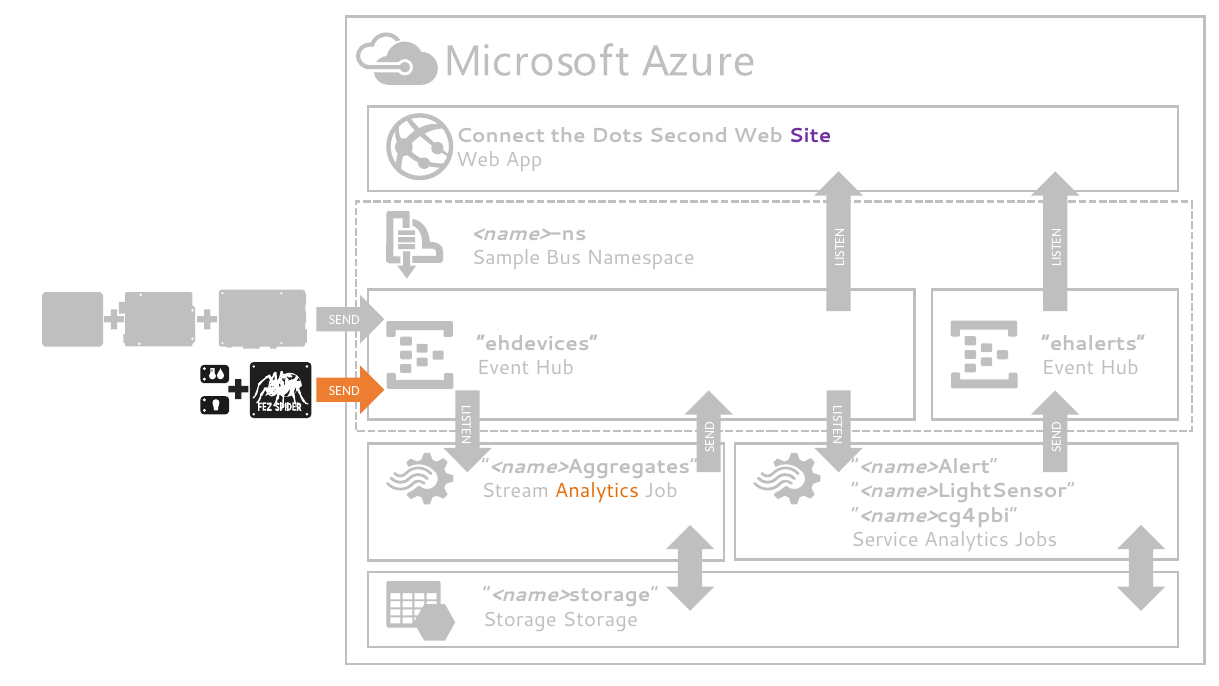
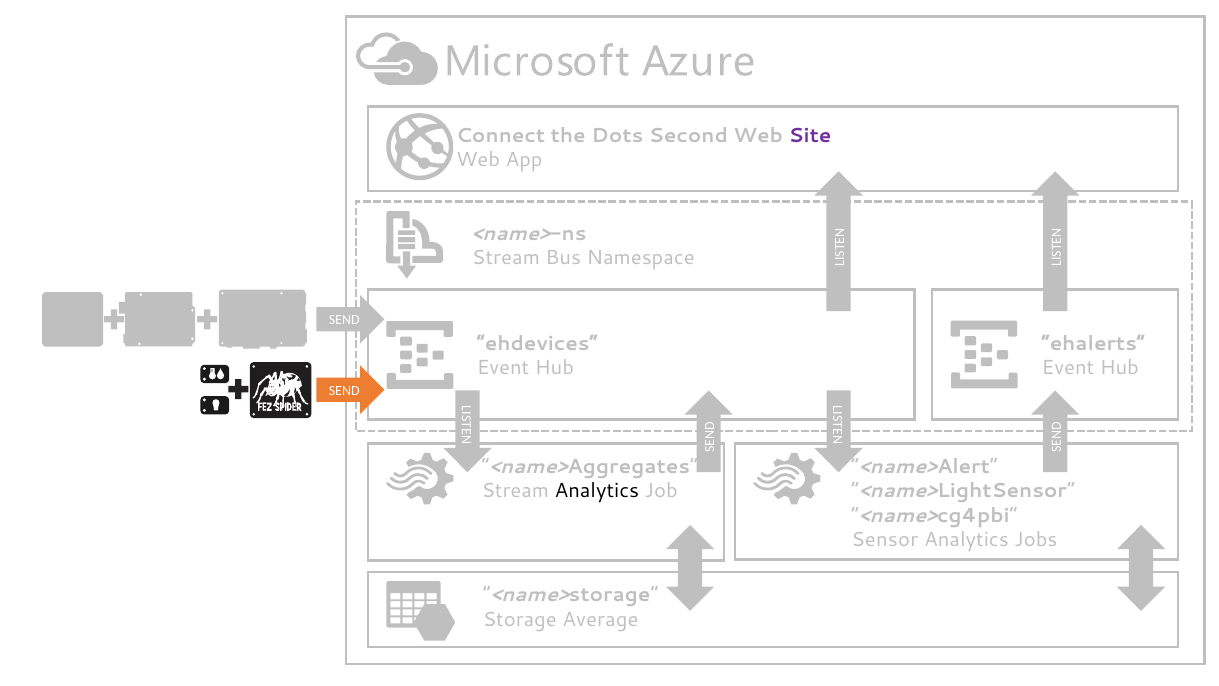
Sample at (506, 258): Sample -> Stream
Analytics at (597, 491) colour: orange -> black
Service: Service -> Sensor
Storage Storage: Storage -> Average
